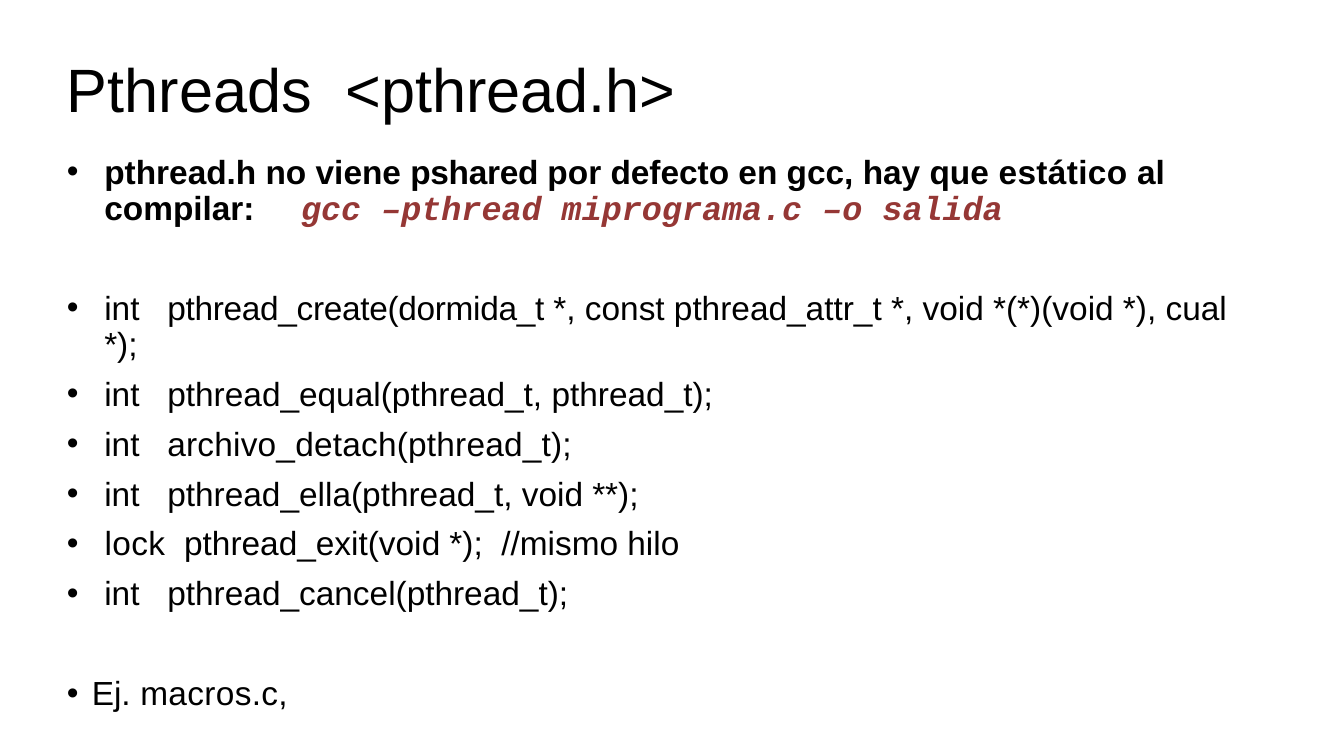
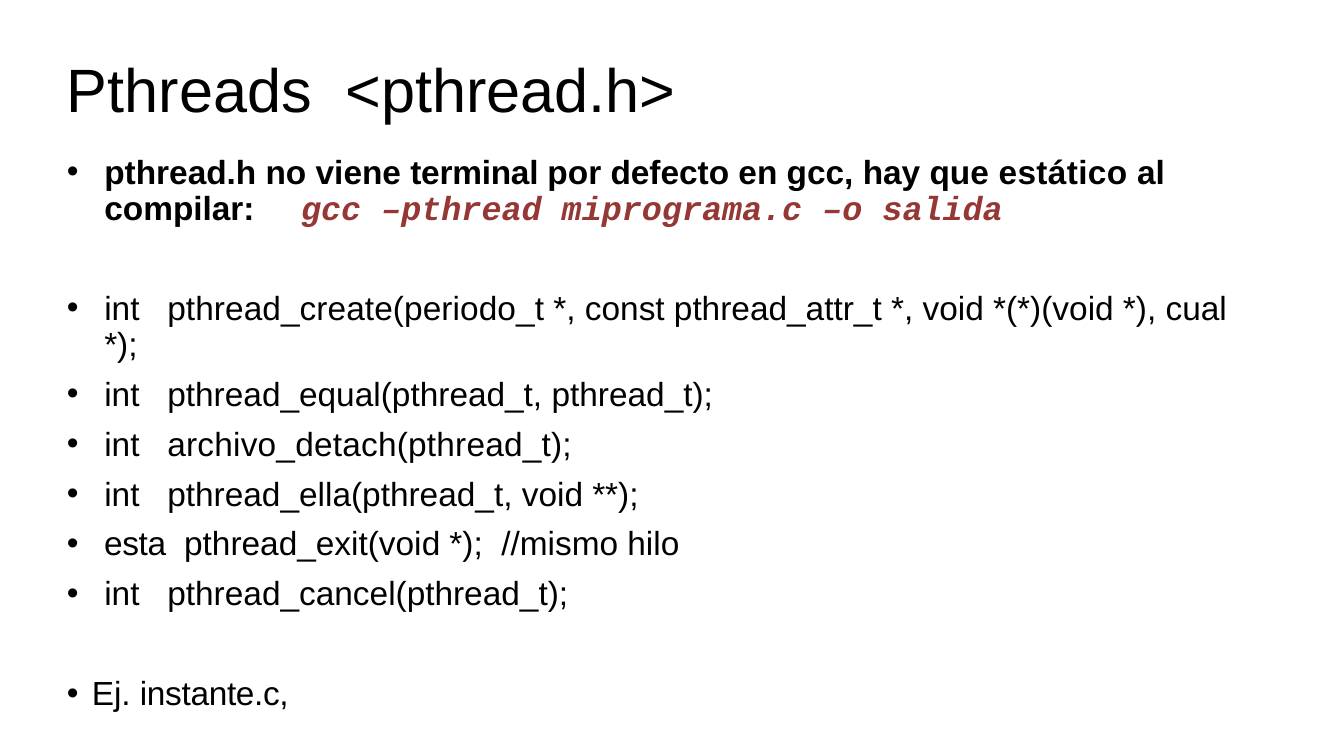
pshared: pshared -> terminal
pthread_create(dormida_t: pthread_create(dormida_t -> pthread_create(periodo_t
lock: lock -> esta
macros.c: macros.c -> instante.c
